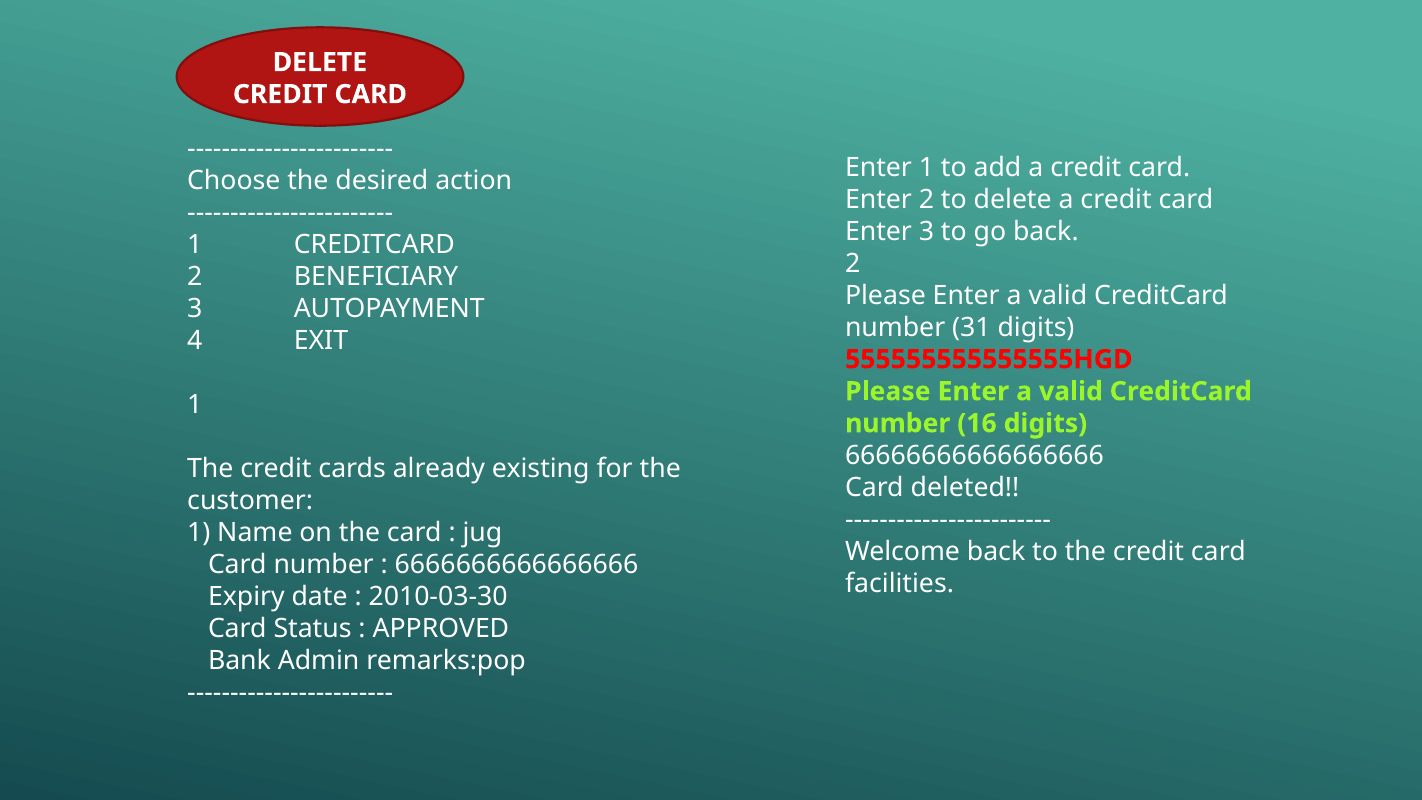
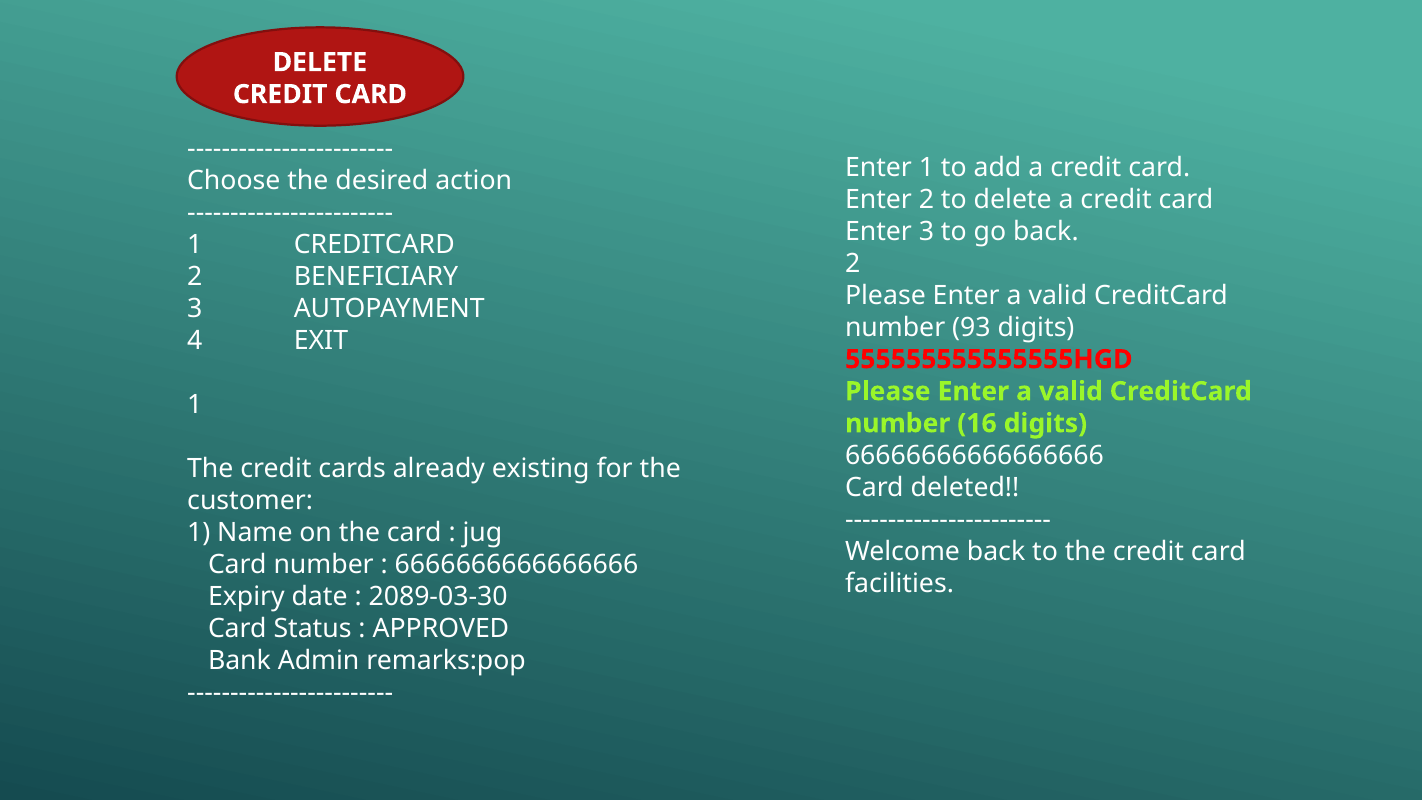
31: 31 -> 93
2010-03-30: 2010-03-30 -> 2089-03-30
